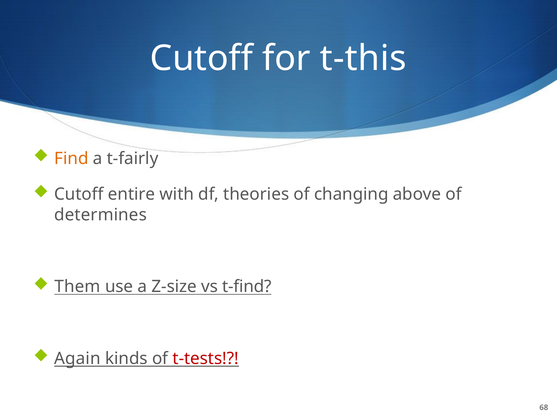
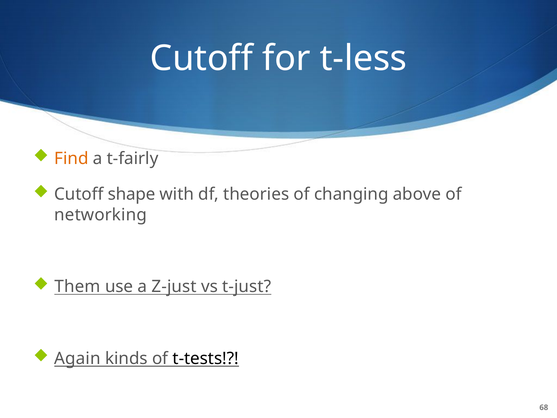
t-this: t-this -> t-less
entire: entire -> shape
determines: determines -> networking
Z-size: Z-size -> Z-just
t-find: t-find -> t-just
t-tests colour: red -> black
